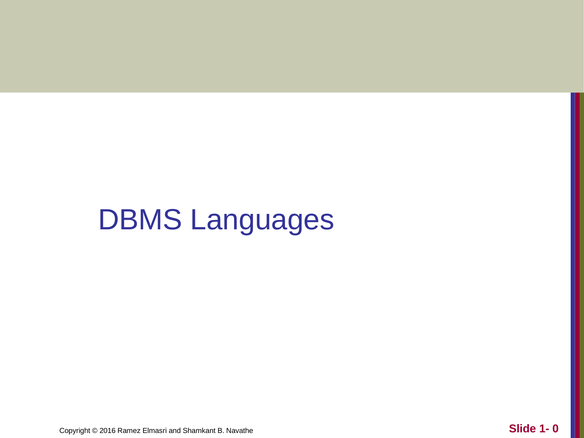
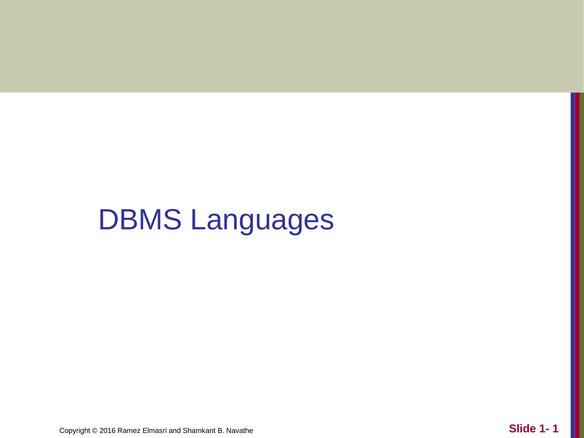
0: 0 -> 1
